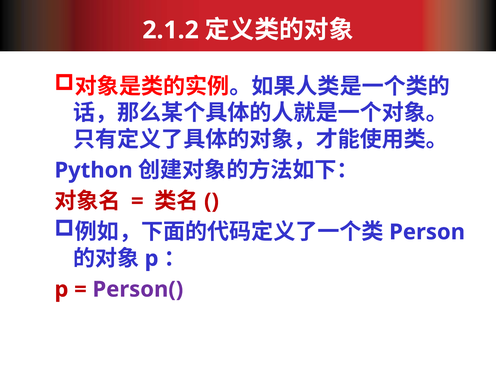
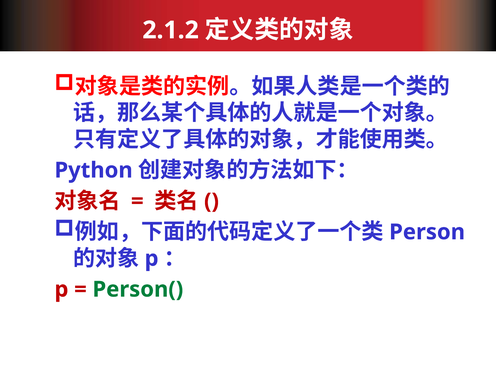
Person( colour: purple -> green
